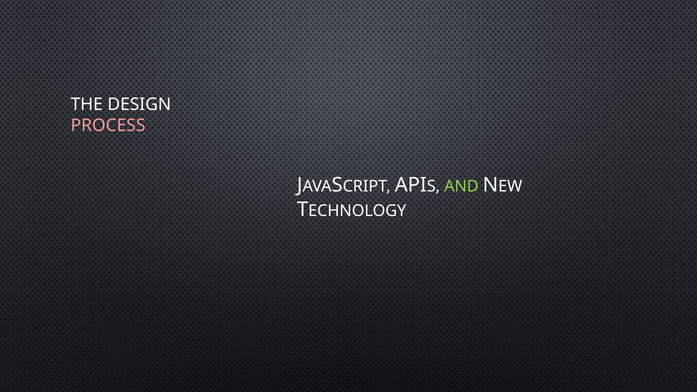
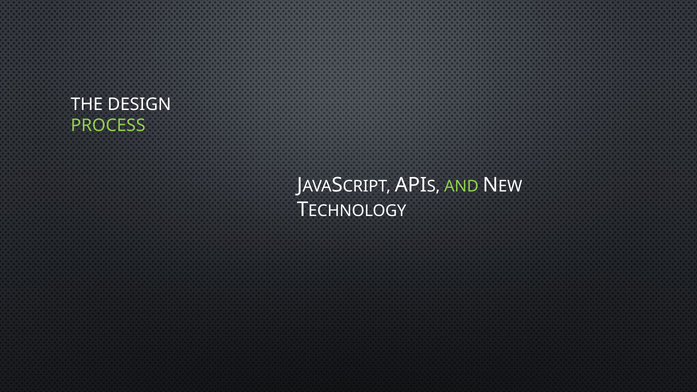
PROCESS colour: pink -> light green
